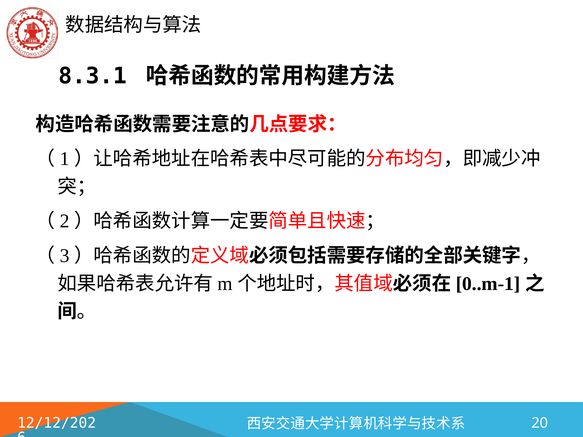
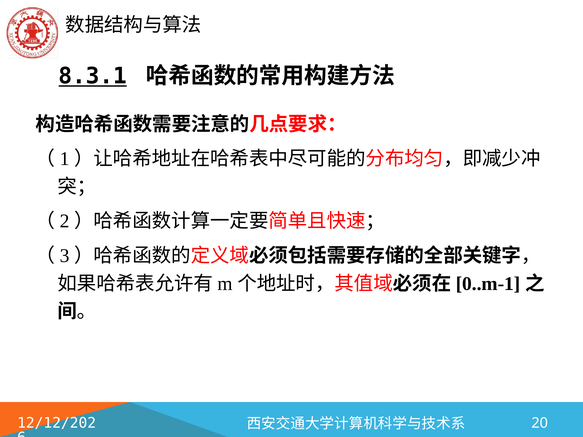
8.3.1 underline: none -> present
